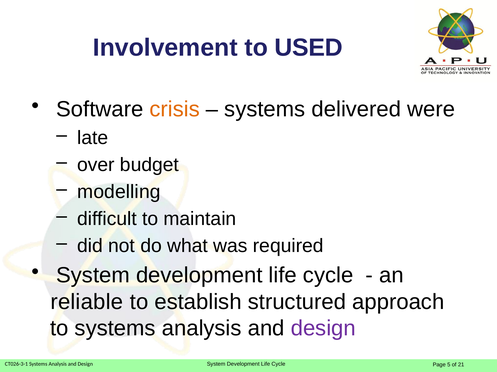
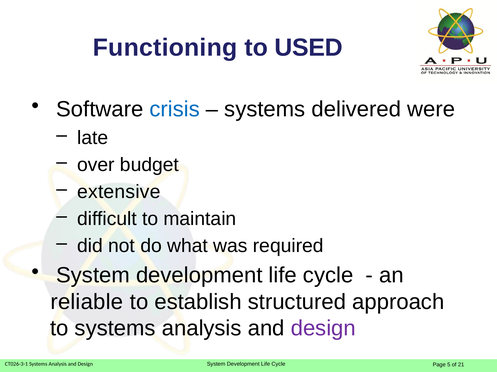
Involvement: Involvement -> Functioning
crisis colour: orange -> blue
modelling: modelling -> extensive
